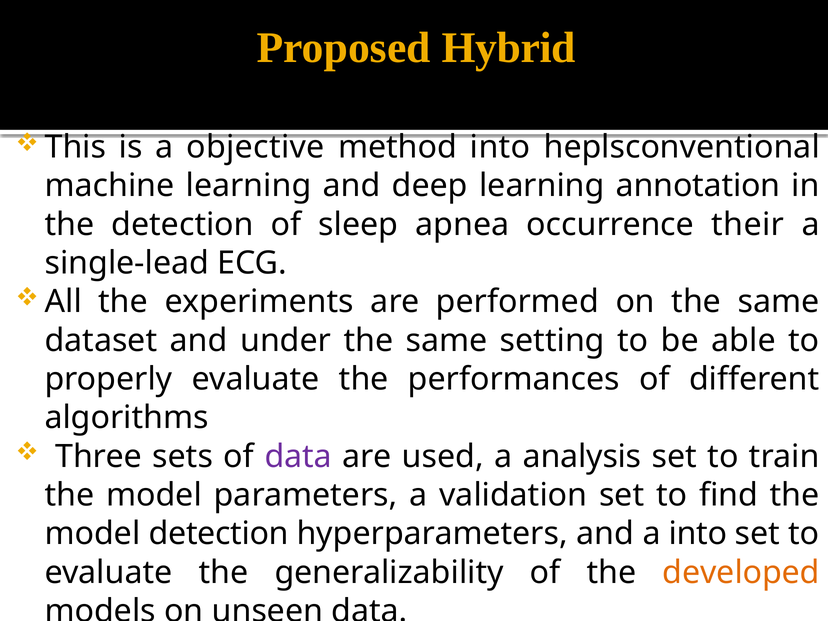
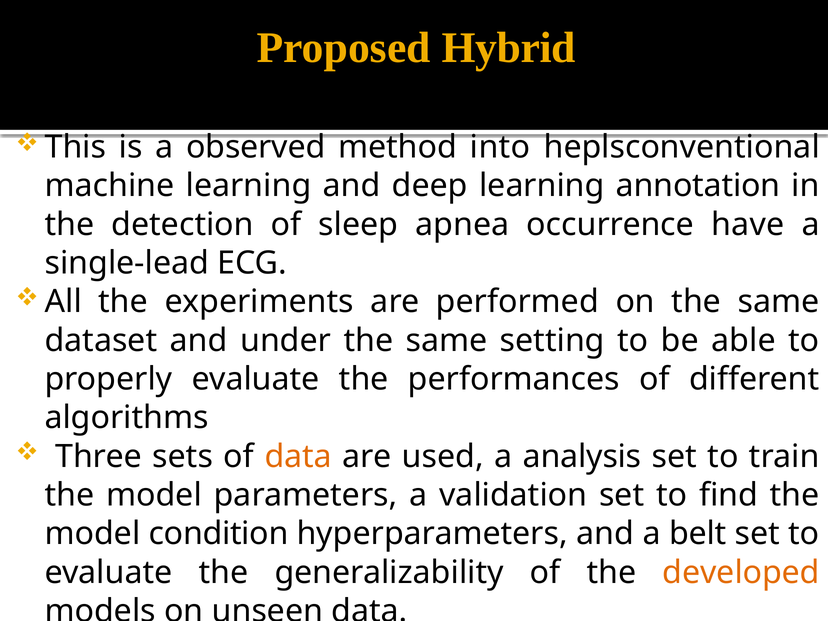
objective: objective -> observed
their: their -> have
data at (298, 456) colour: purple -> orange
model detection: detection -> condition
a into: into -> belt
